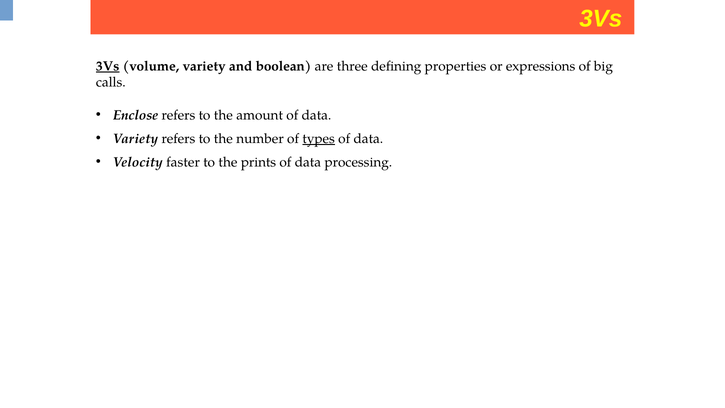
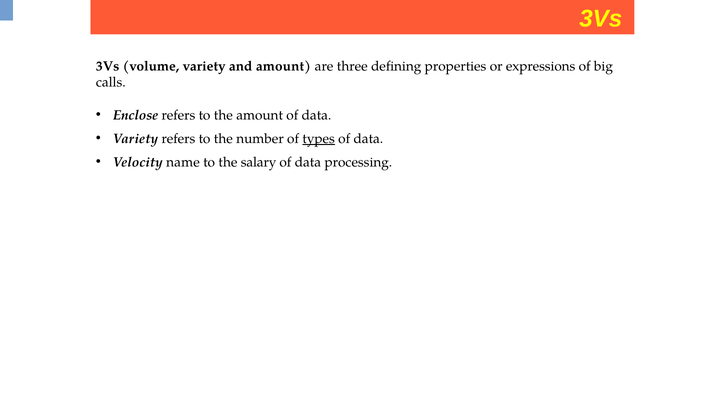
3Vs at (108, 66) underline: present -> none
and boolean: boolean -> amount
faster: faster -> name
prints: prints -> salary
